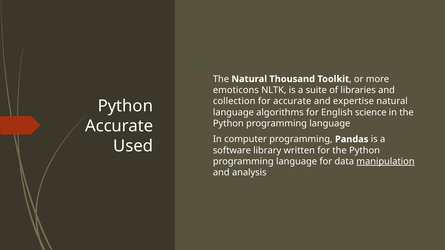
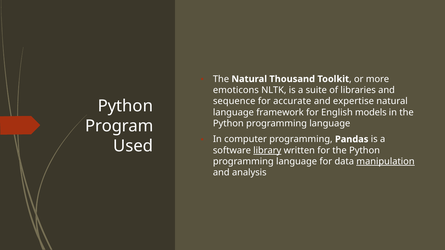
collection: collection -> sequence
algorithms: algorithms -> framework
science: science -> models
Accurate at (119, 126): Accurate -> Program
library underline: none -> present
